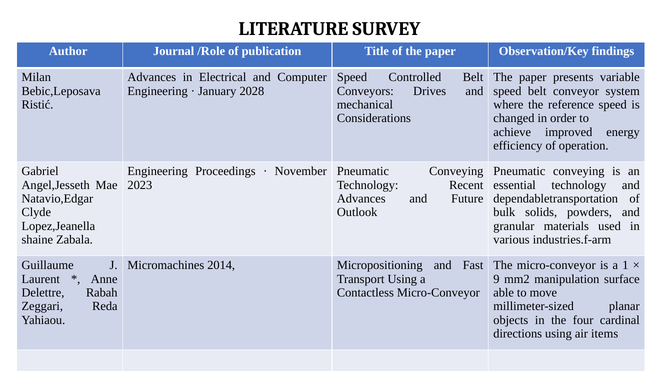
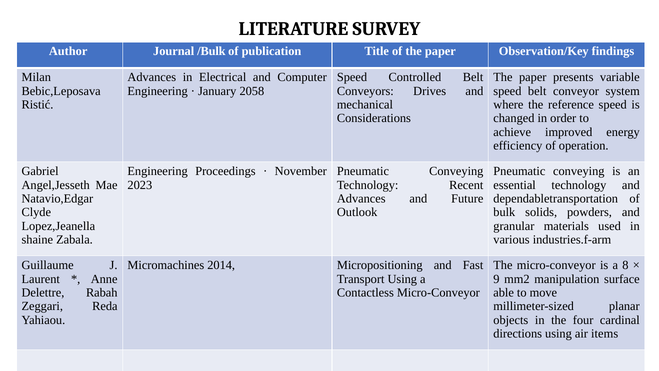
/Role: /Role -> /Bulk
2028: 2028 -> 2058
1: 1 -> 8
